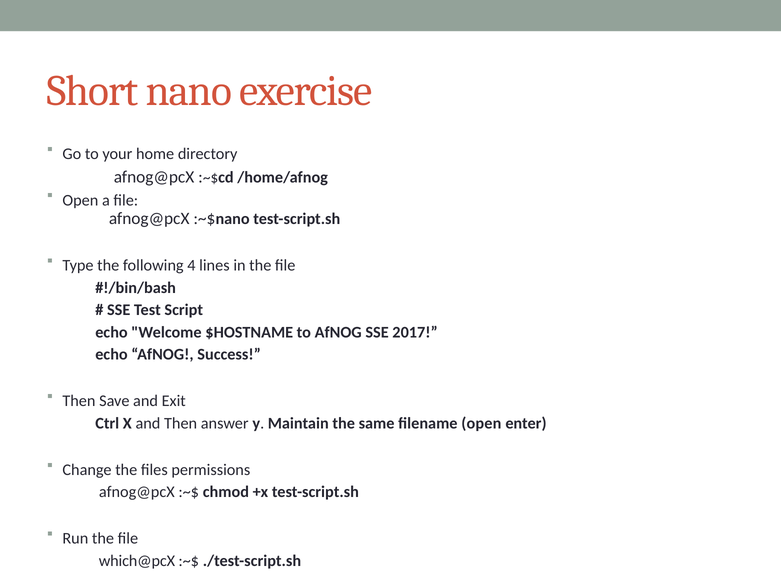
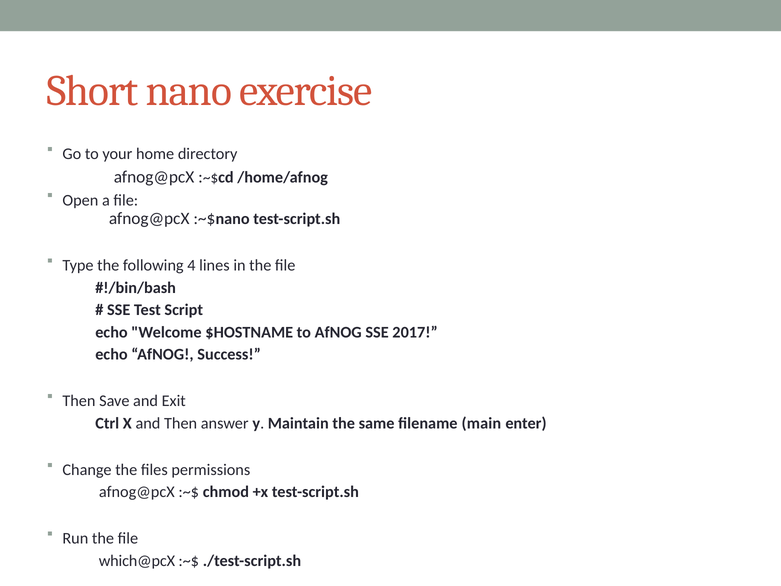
filename open: open -> main
